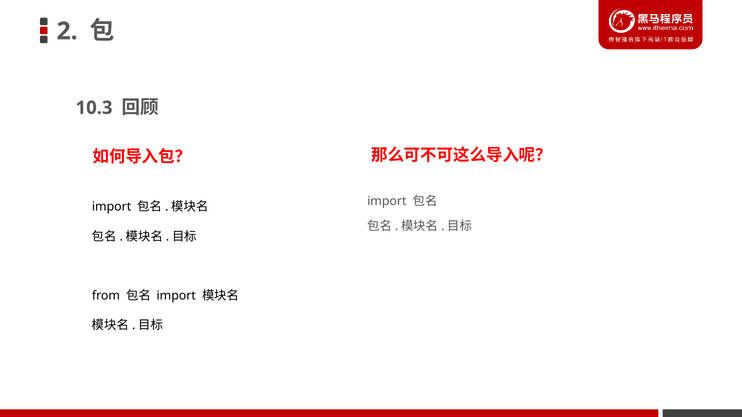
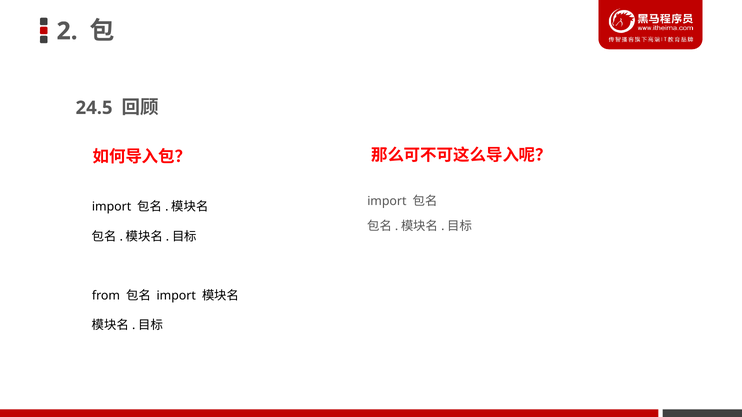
10.3: 10.3 -> 24.5
